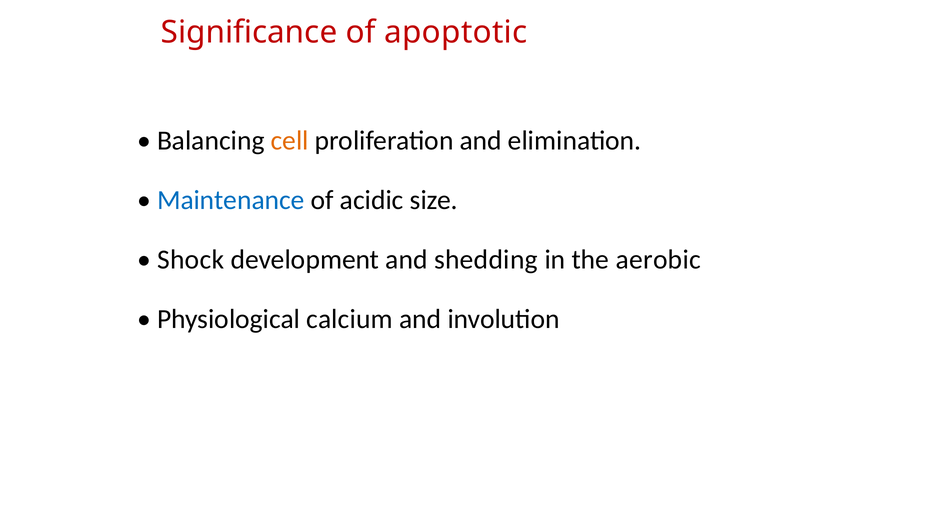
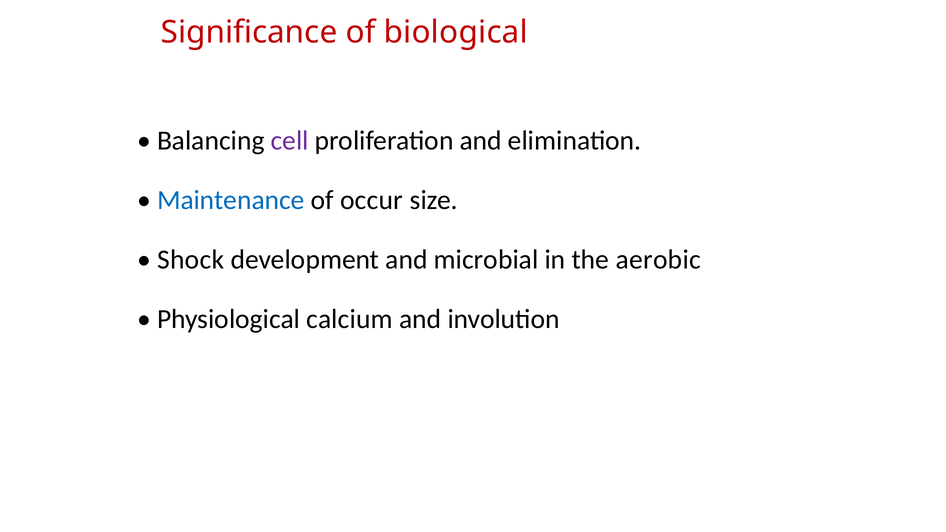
apoptotic: apoptotic -> biological
cell colour: orange -> purple
acidic: acidic -> occur
shedding: shedding -> microbial
